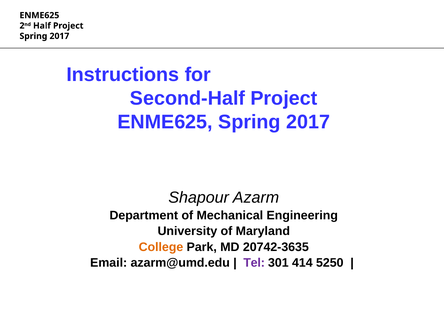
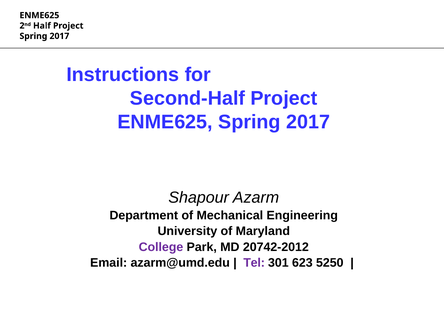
College colour: orange -> purple
20742-3635: 20742-3635 -> 20742-2012
414: 414 -> 623
